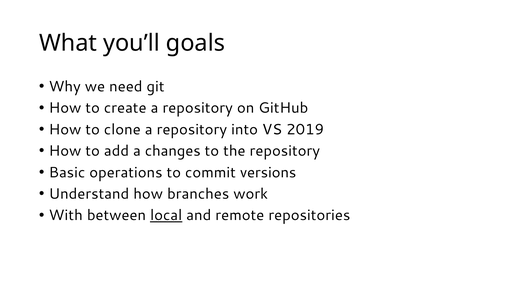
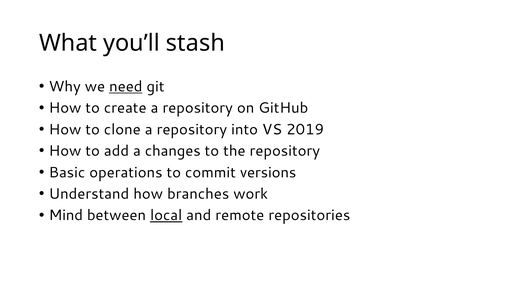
goals: goals -> stash
need underline: none -> present
With: With -> Mind
